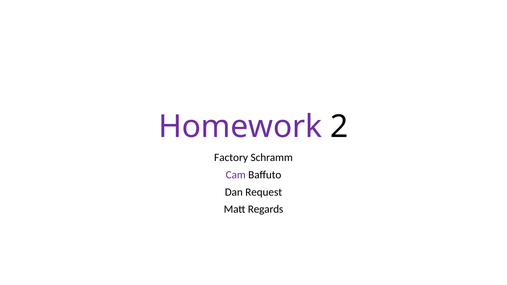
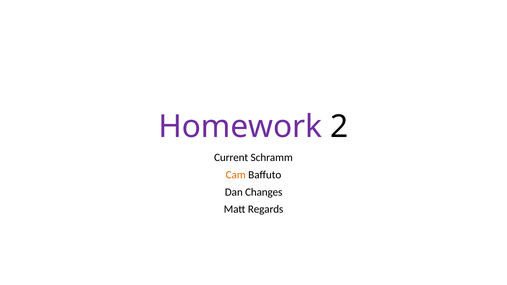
Factory: Factory -> Current
Cam colour: purple -> orange
Request: Request -> Changes
